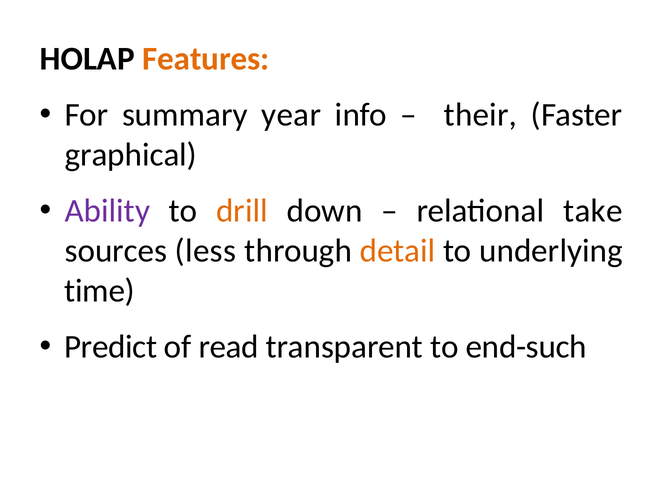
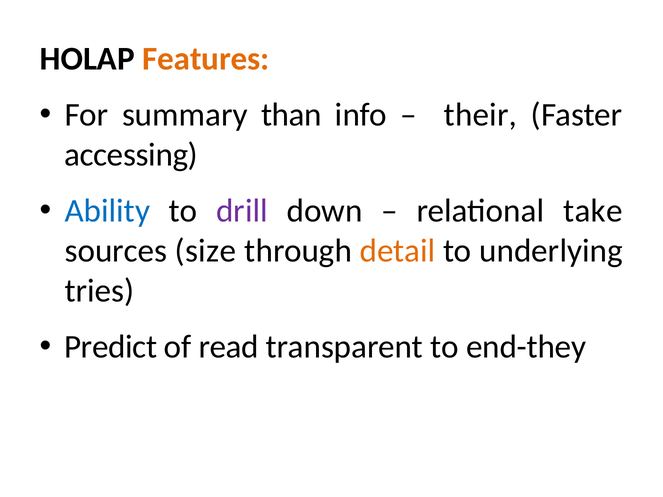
year: year -> than
graphical: graphical -> accessing
Ability colour: purple -> blue
drill colour: orange -> purple
less: less -> size
time: time -> tries
end-such: end-such -> end-they
